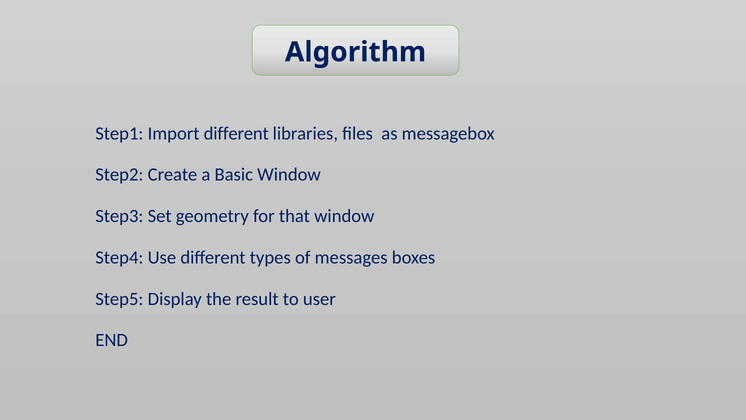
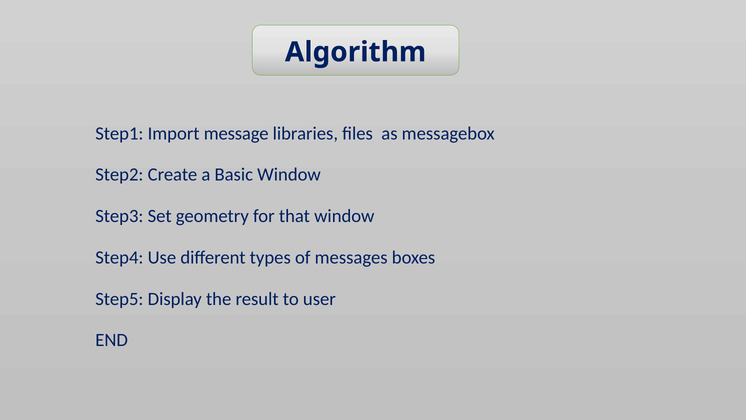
Import different: different -> message
